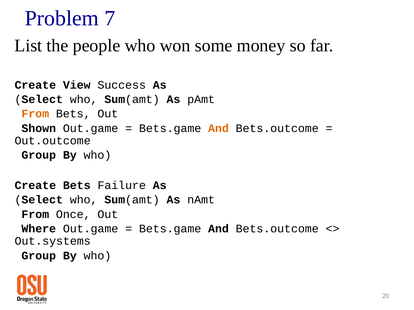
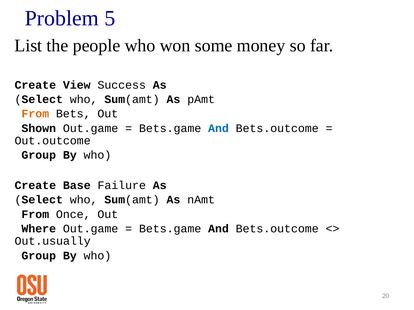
7: 7 -> 5
And at (218, 128) colour: orange -> blue
Create Bets: Bets -> Base
Out.systems: Out.systems -> Out.usually
